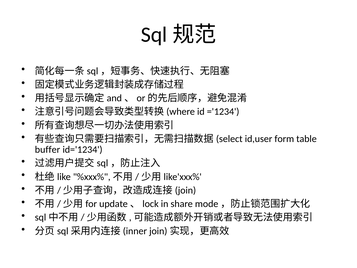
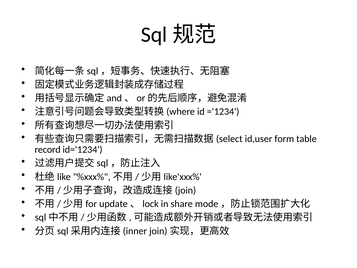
buffer: buffer -> record
